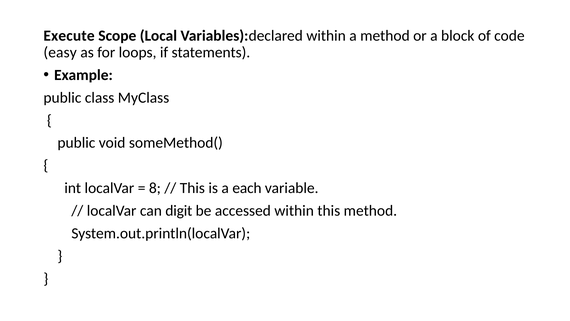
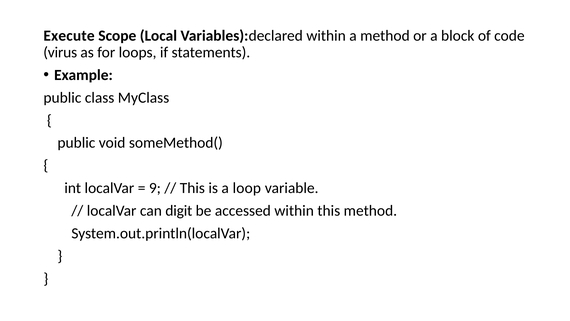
easy: easy -> virus
8: 8 -> 9
each: each -> loop
